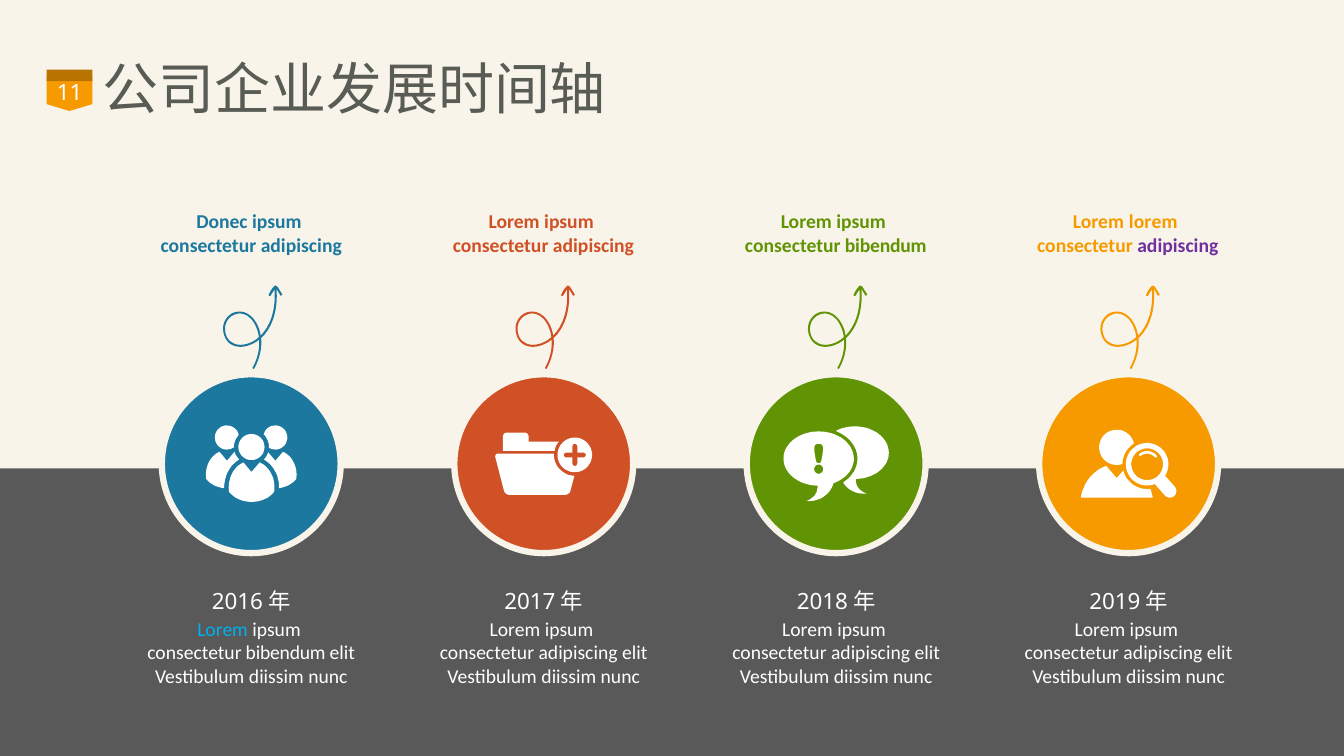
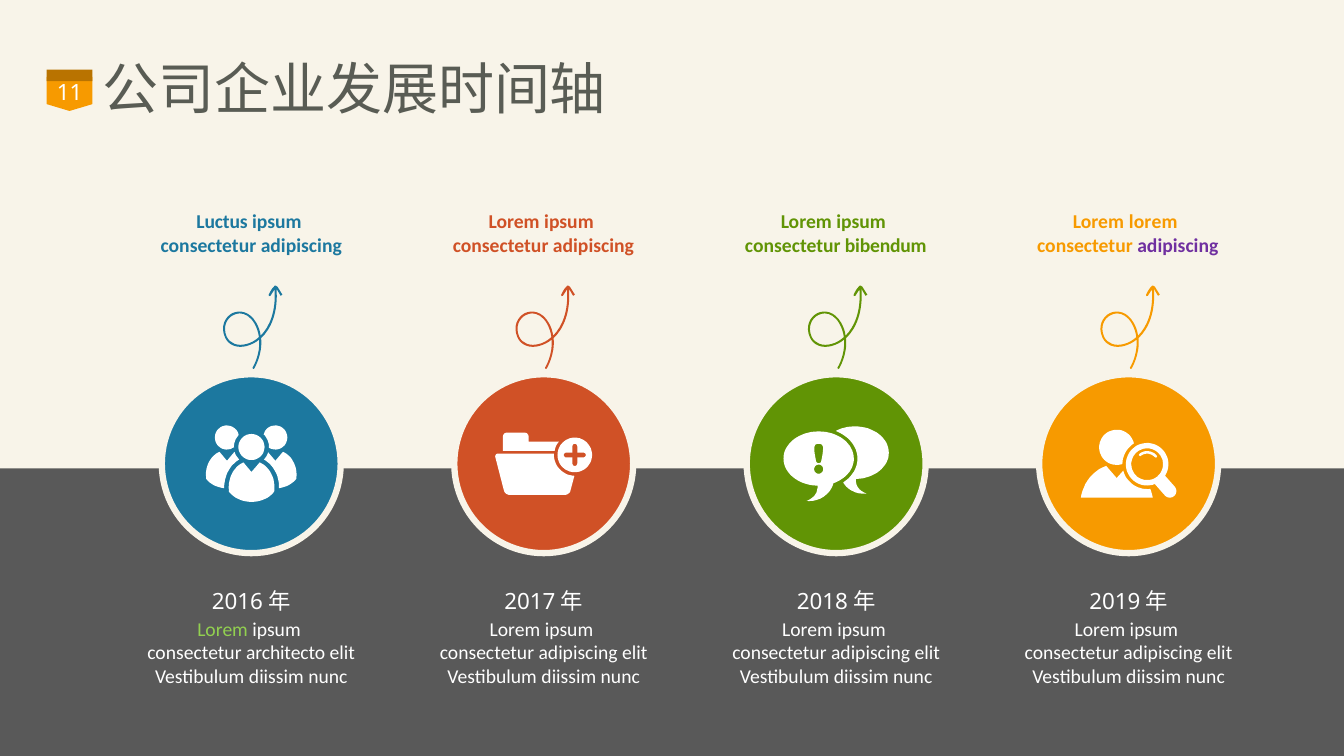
Donec: Donec -> Luctus
Lorem at (223, 630) colour: light blue -> light green
bibendum at (286, 653): bibendum -> architecto
